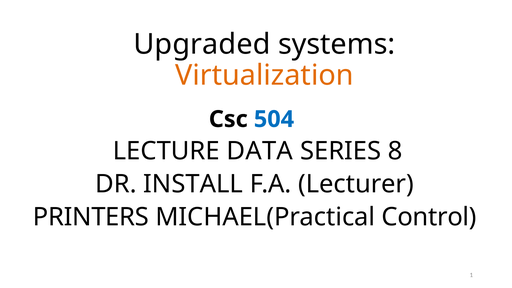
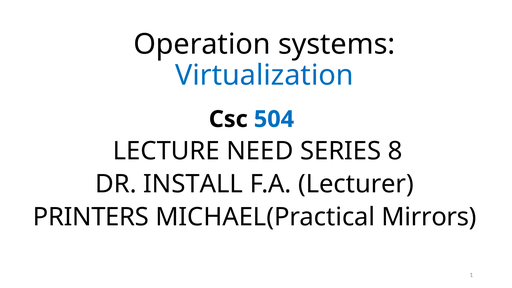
Upgraded: Upgraded -> Operation
Virtualization colour: orange -> blue
DATA: DATA -> NEED
Control: Control -> Mirrors
